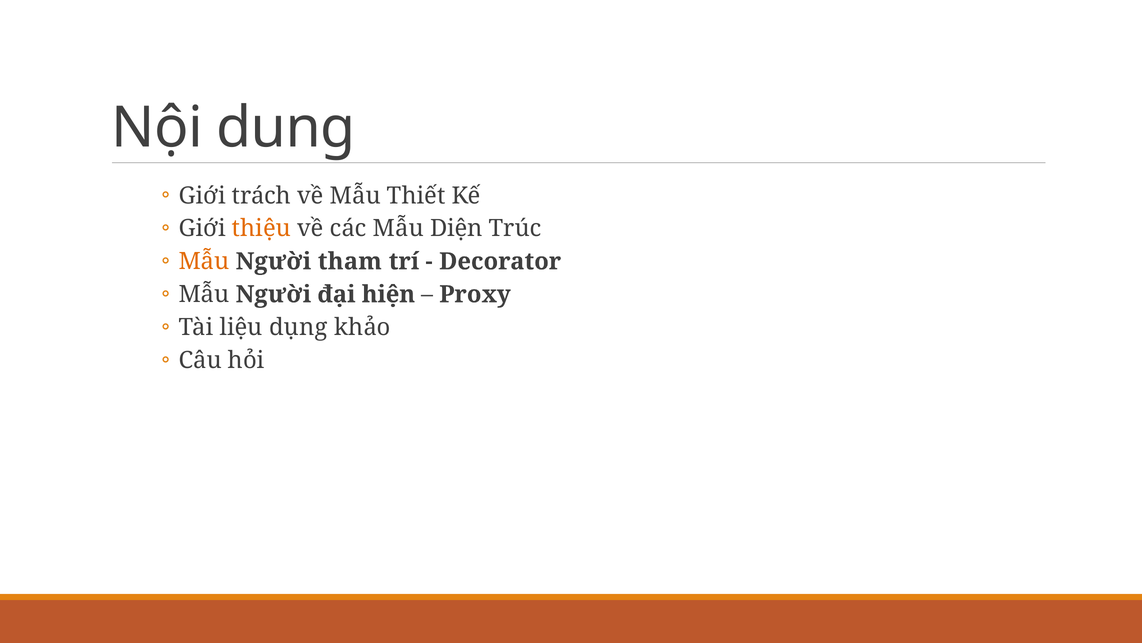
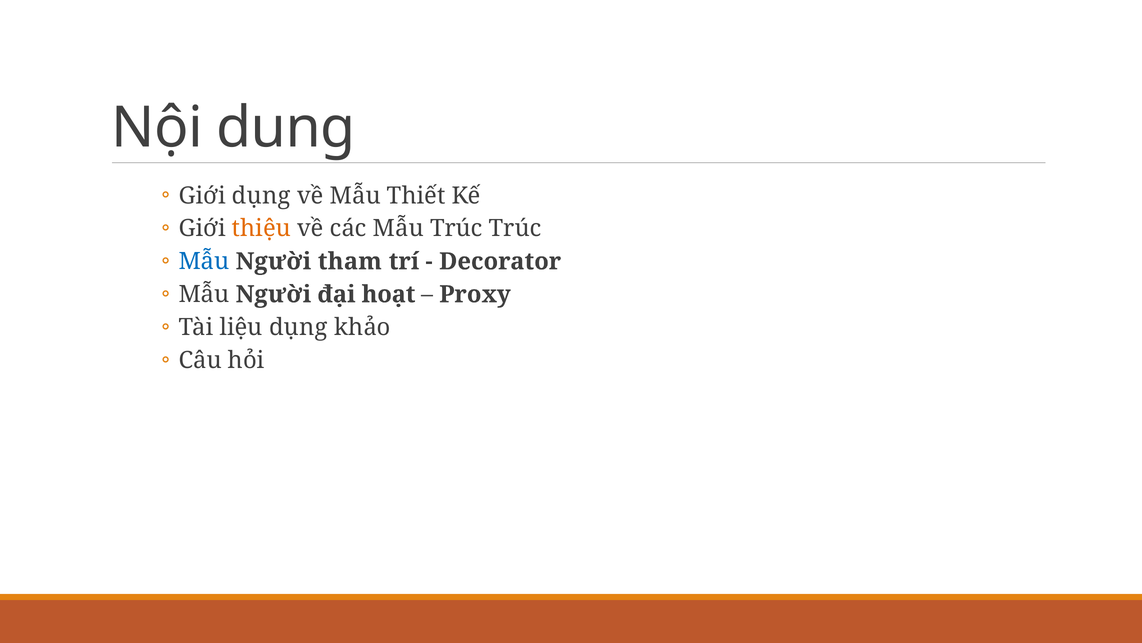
Giới trách: trách -> dụng
Mẫu Diện: Diện -> Trúc
Mẫu at (204, 261) colour: orange -> blue
hiện: hiện -> hoạt
